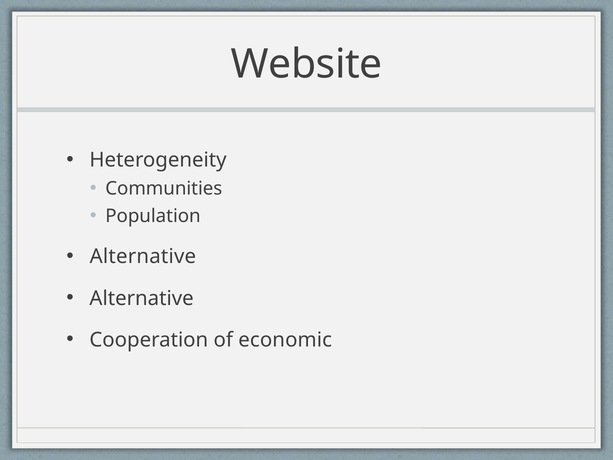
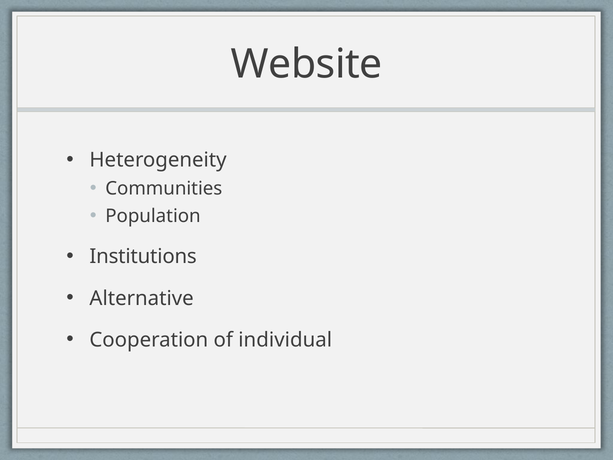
Alternative at (143, 257): Alternative -> Institutions
economic: economic -> individual
